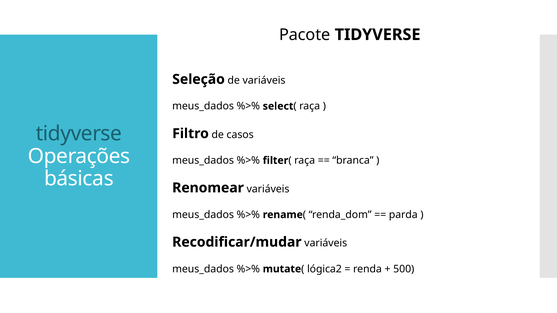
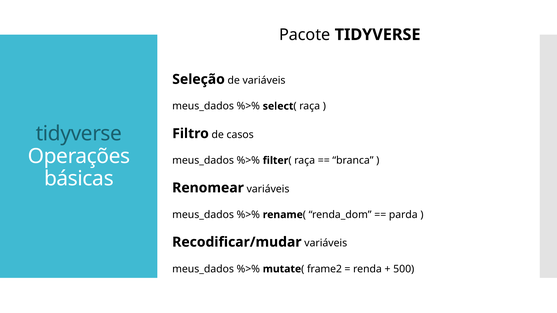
lógica2: lógica2 -> frame2
